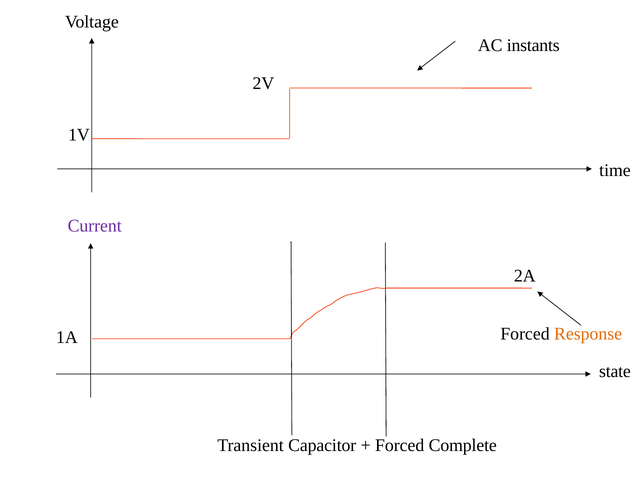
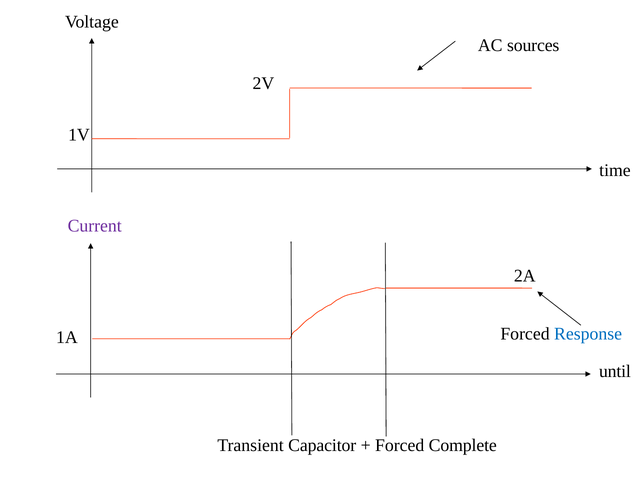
instants: instants -> sources
Response colour: orange -> blue
state: state -> until
